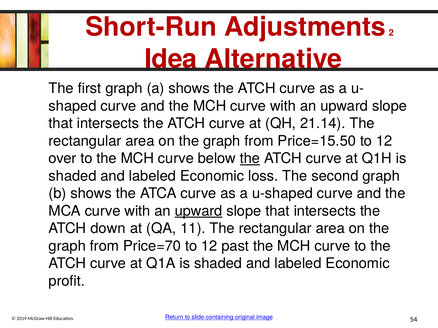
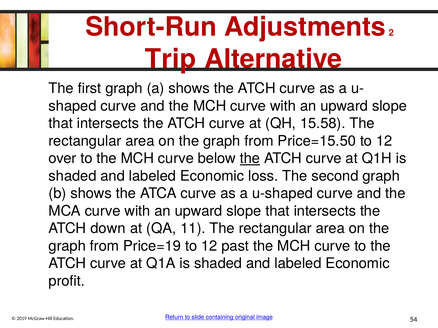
Idea: Idea -> Trip
21.14: 21.14 -> 15.58
upward at (199, 211) underline: present -> none
Price=70: Price=70 -> Price=19
